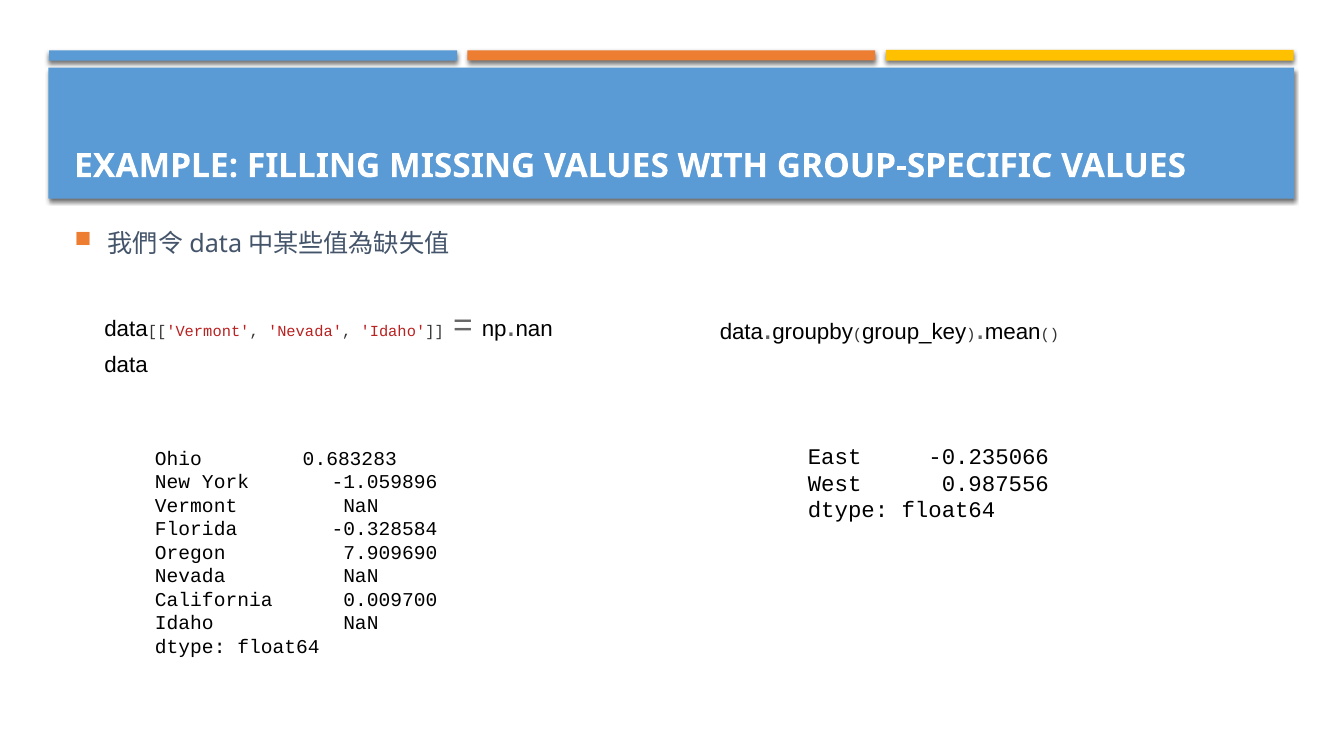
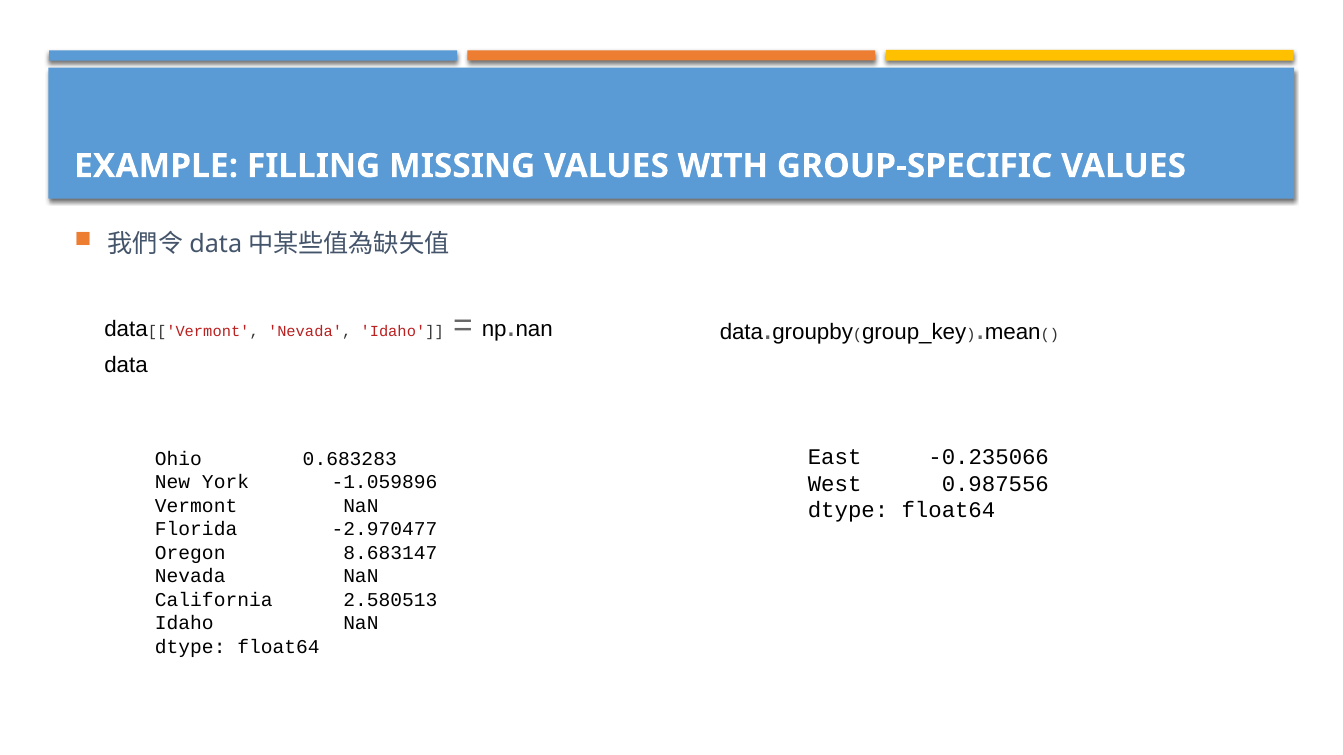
-0.328584: -0.328584 -> -2.970477
7.909690: 7.909690 -> 8.683147
0.009700: 0.009700 -> 2.580513
